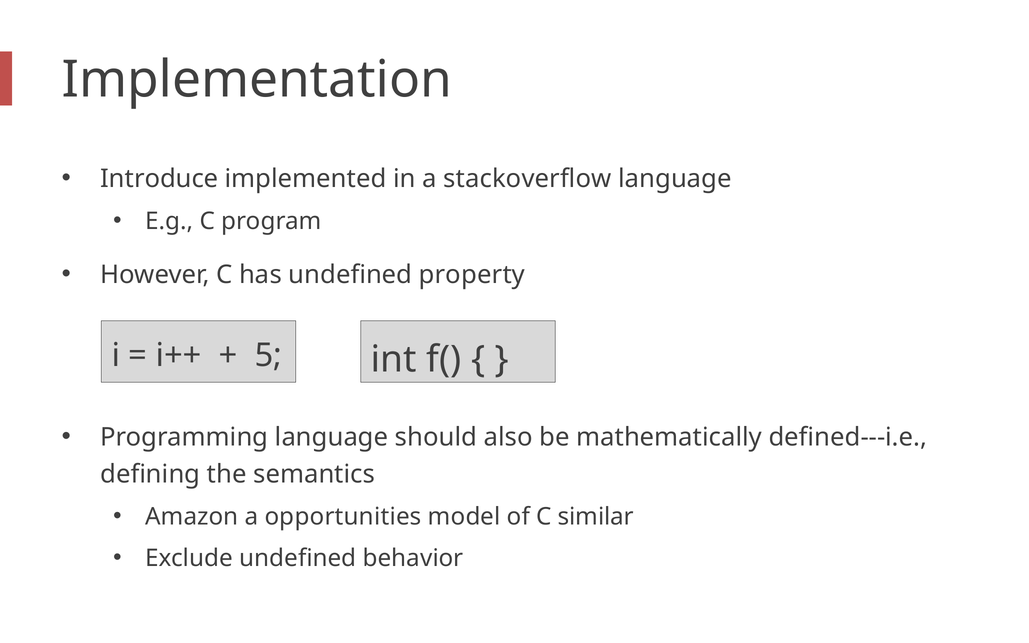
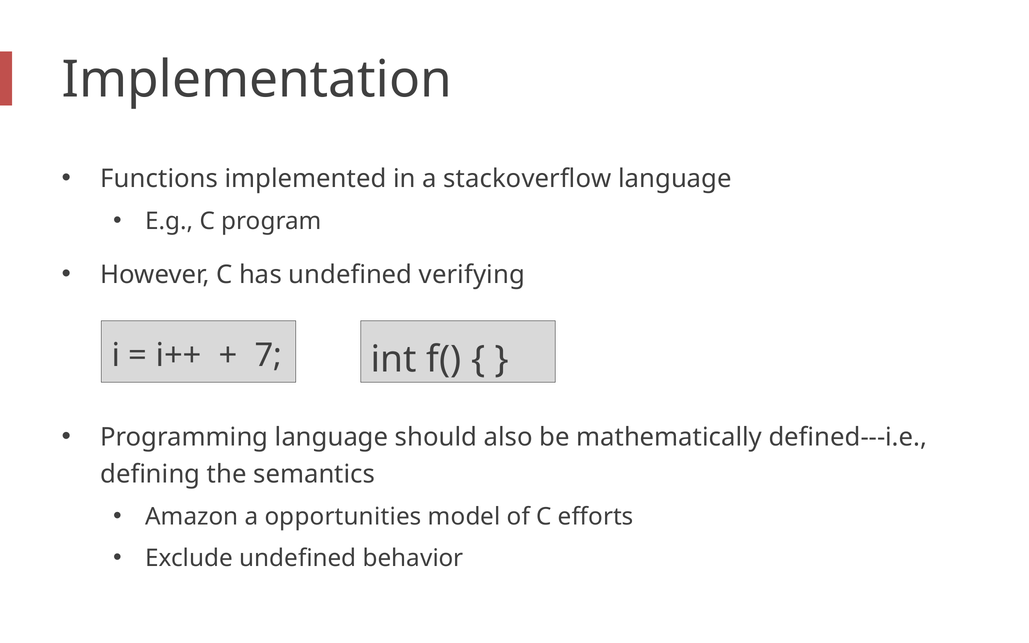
Introduce: Introduce -> Functions
property: property -> verifying
5: 5 -> 7
similar: similar -> efforts
